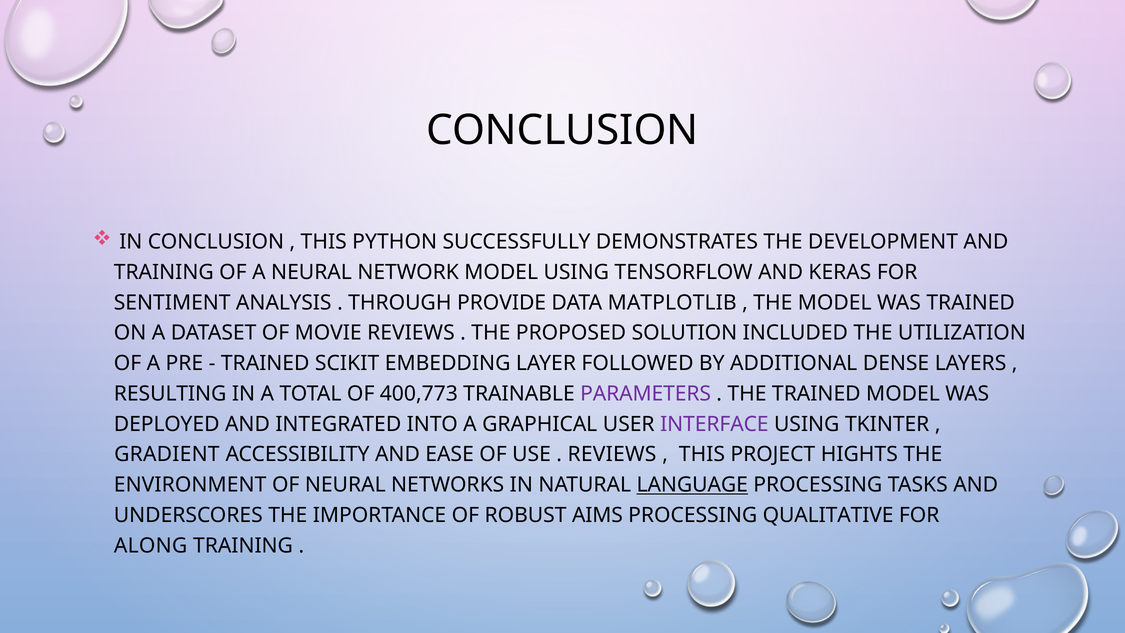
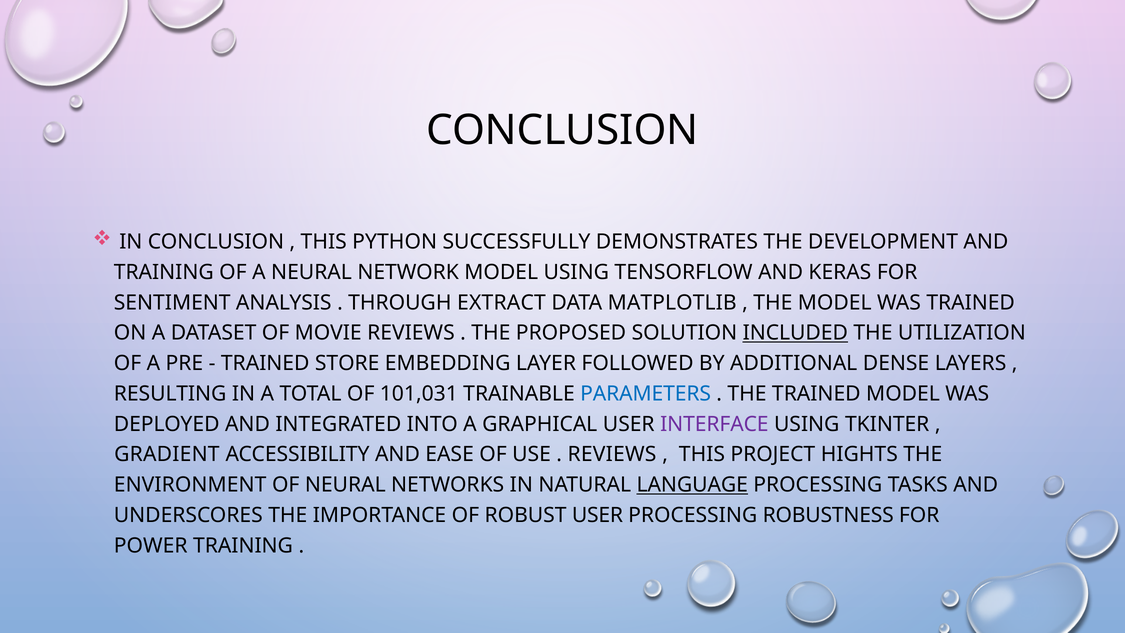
PROVIDE: PROVIDE -> EXTRACT
INCLUDED underline: none -> present
SCIKIT: SCIKIT -> STORE
400,773: 400,773 -> 101,031
PARAMETERS colour: purple -> blue
ROBUST AIMS: AIMS -> USER
QUALITATIVE: QUALITATIVE -> ROBUSTNESS
ALONG: ALONG -> POWER
